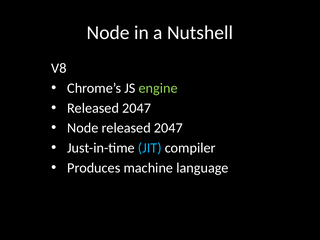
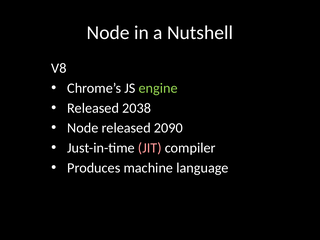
2047 at (137, 108): 2047 -> 2038
Node released 2047: 2047 -> 2090
JIT colour: light blue -> pink
